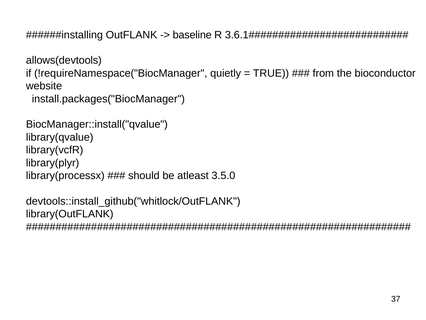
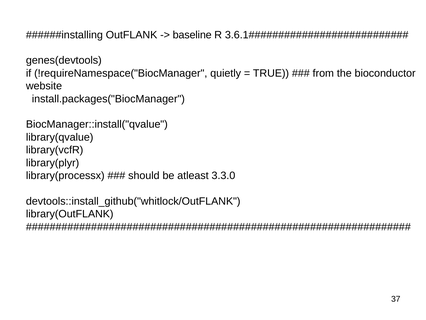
allows(devtools: allows(devtools -> genes(devtools
3.5.0: 3.5.0 -> 3.3.0
